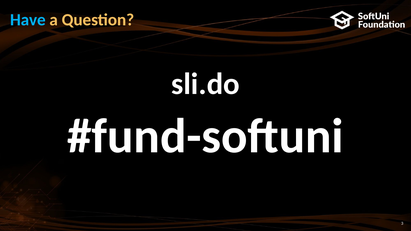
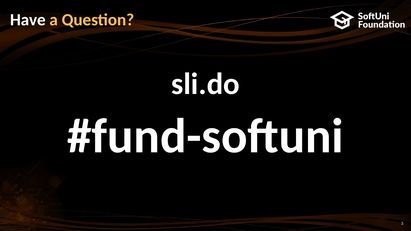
Have colour: light blue -> white
